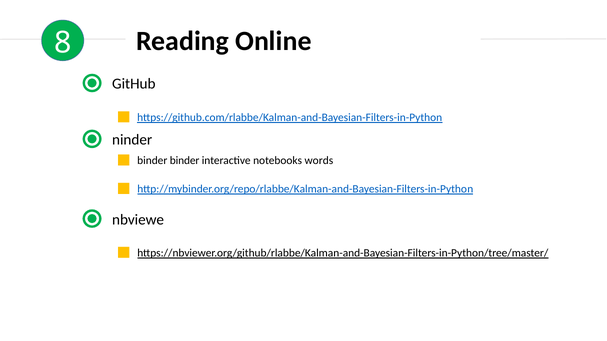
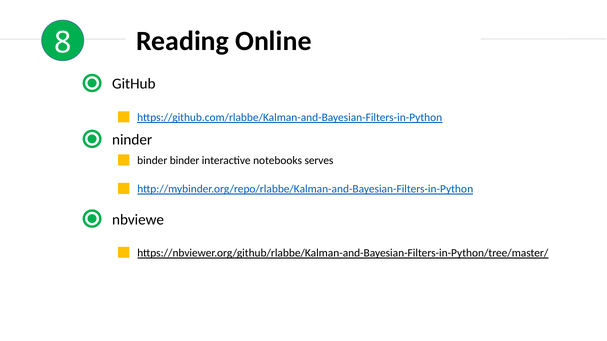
words: words -> serves
